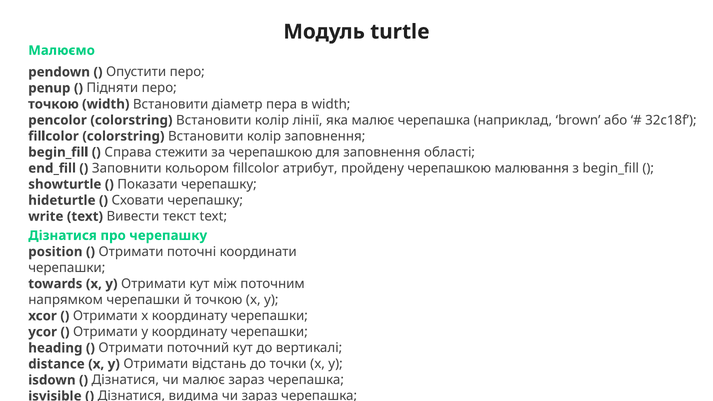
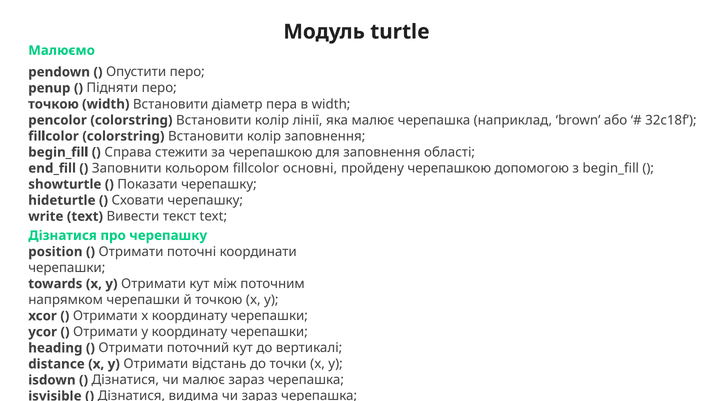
атрибут: атрибут -> основні
малювання: малювання -> допомогою
